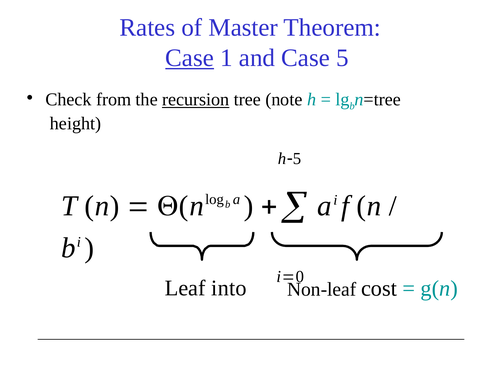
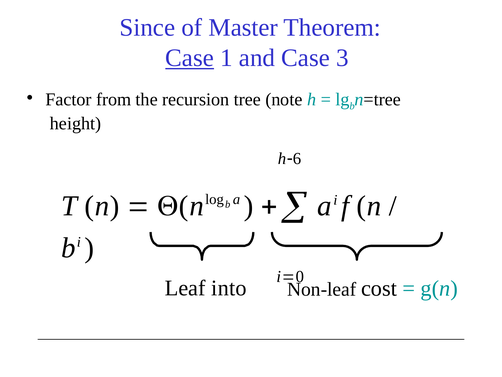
Rates: Rates -> Since
Case 5: 5 -> 3
Check: Check -> Factor
recursion underline: present -> none
5 at (297, 158): 5 -> 6
